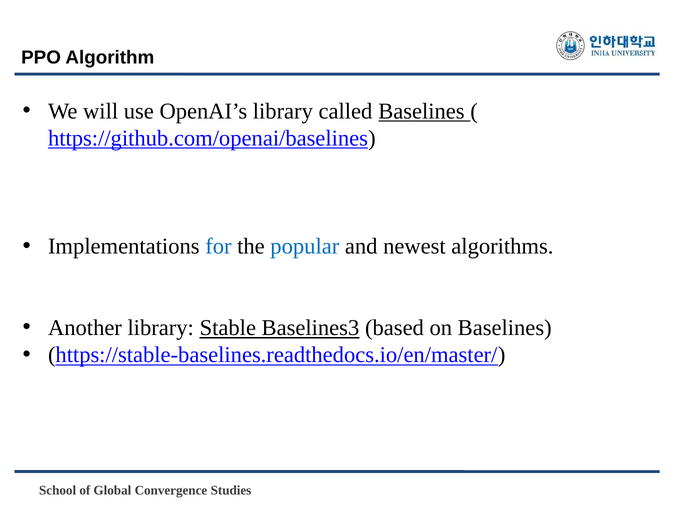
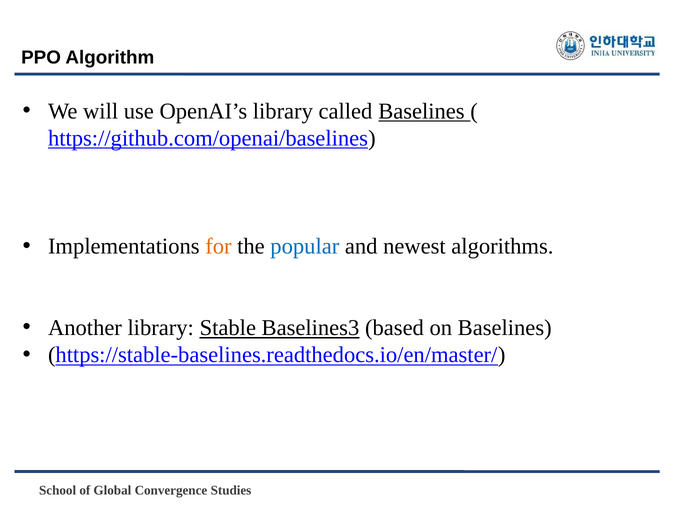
for colour: blue -> orange
